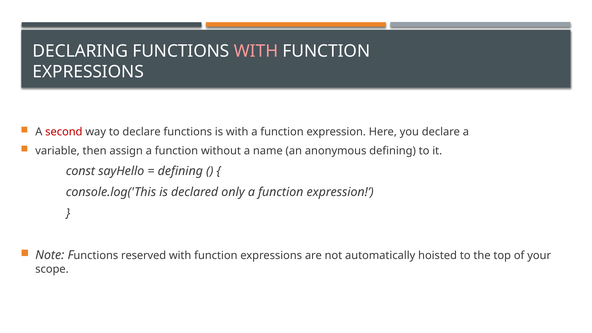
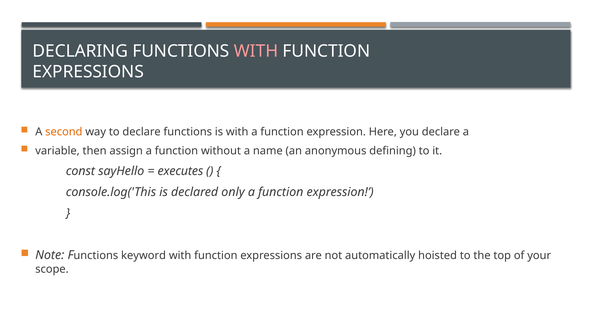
second colour: red -> orange
defining at (180, 171): defining -> executes
reserved: reserved -> keyword
